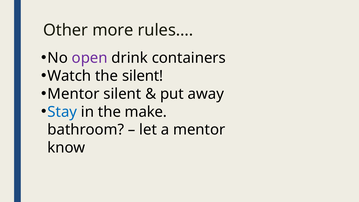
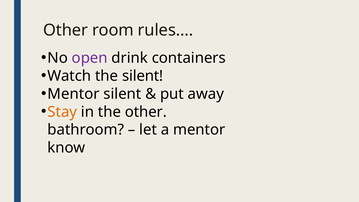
more: more -> room
Stay colour: blue -> orange
the make: make -> other
